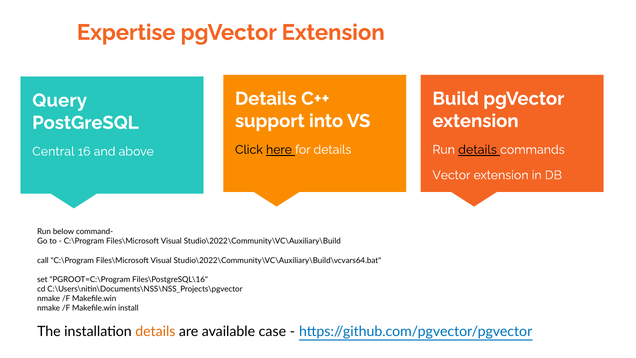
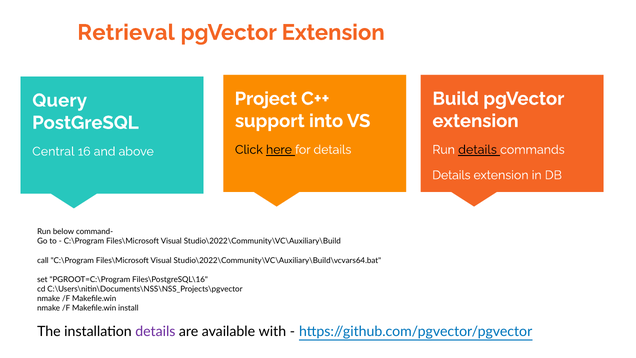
Expertise: Expertise -> Retrieval
Details at (266, 99): Details -> Project
Vector at (451, 175): Vector -> Details
details at (155, 331) colour: orange -> purple
case: case -> with
